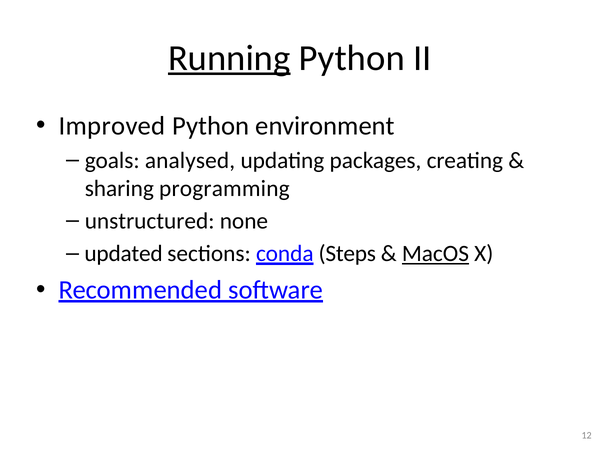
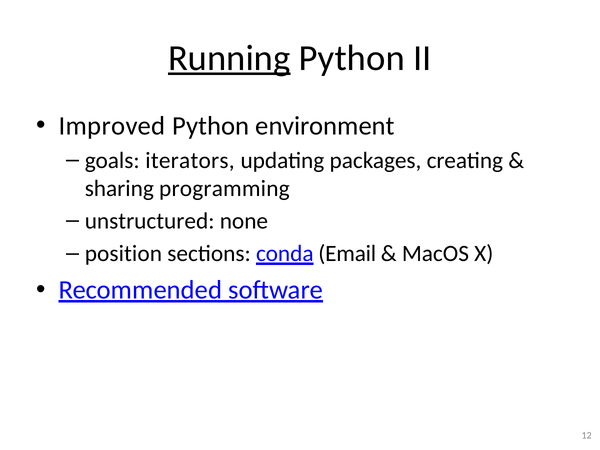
analysed: analysed -> iterators
updated: updated -> position
Steps: Steps -> Email
MacOS underline: present -> none
